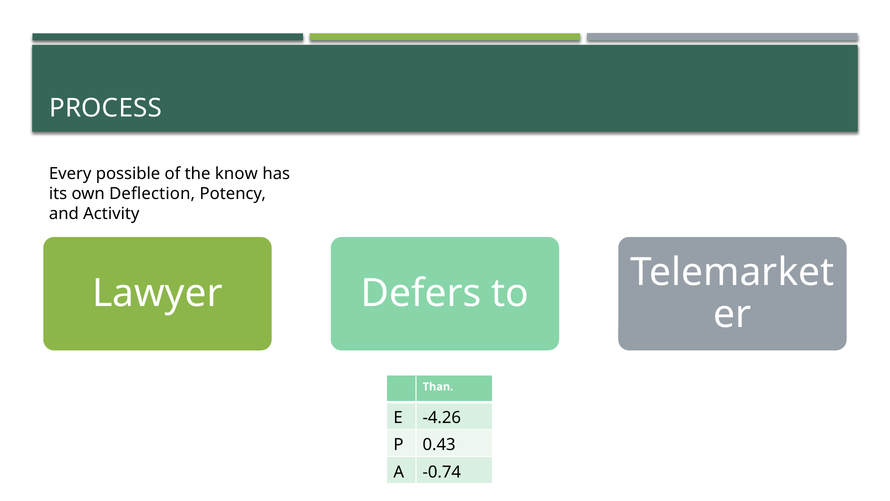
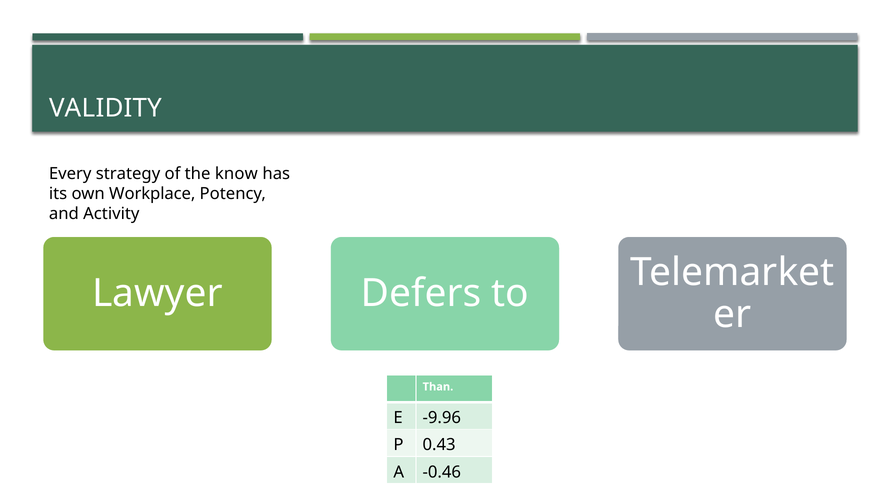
PROCESS: PROCESS -> VALIDITY
possible: possible -> strategy
Deflection: Deflection -> Workplace
-4.26: -4.26 -> -9.96
-0.74: -0.74 -> -0.46
